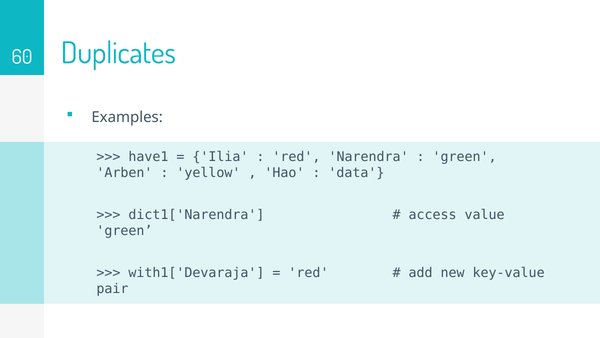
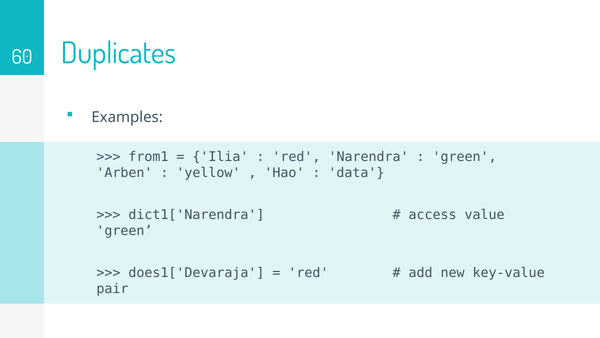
have1: have1 -> from1
with1['Devaraja: with1['Devaraja -> does1['Devaraja
